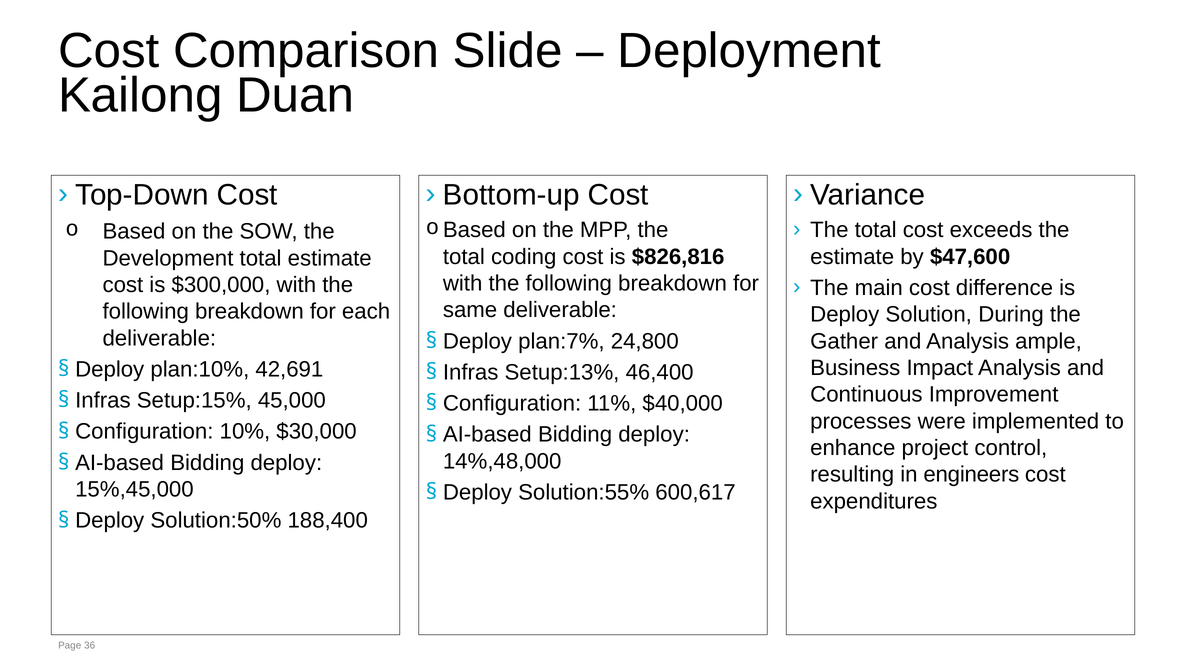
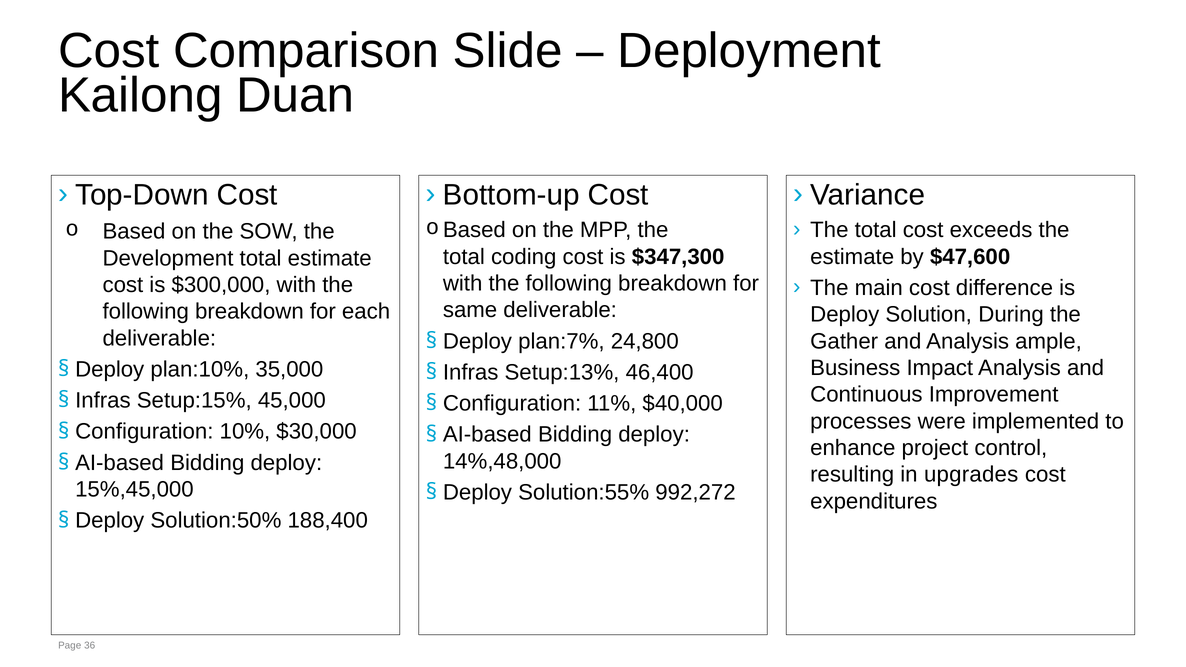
$826,816: $826,816 -> $347,300
42,691: 42,691 -> 35,000
engineers: engineers -> upgrades
600,617: 600,617 -> 992,272
